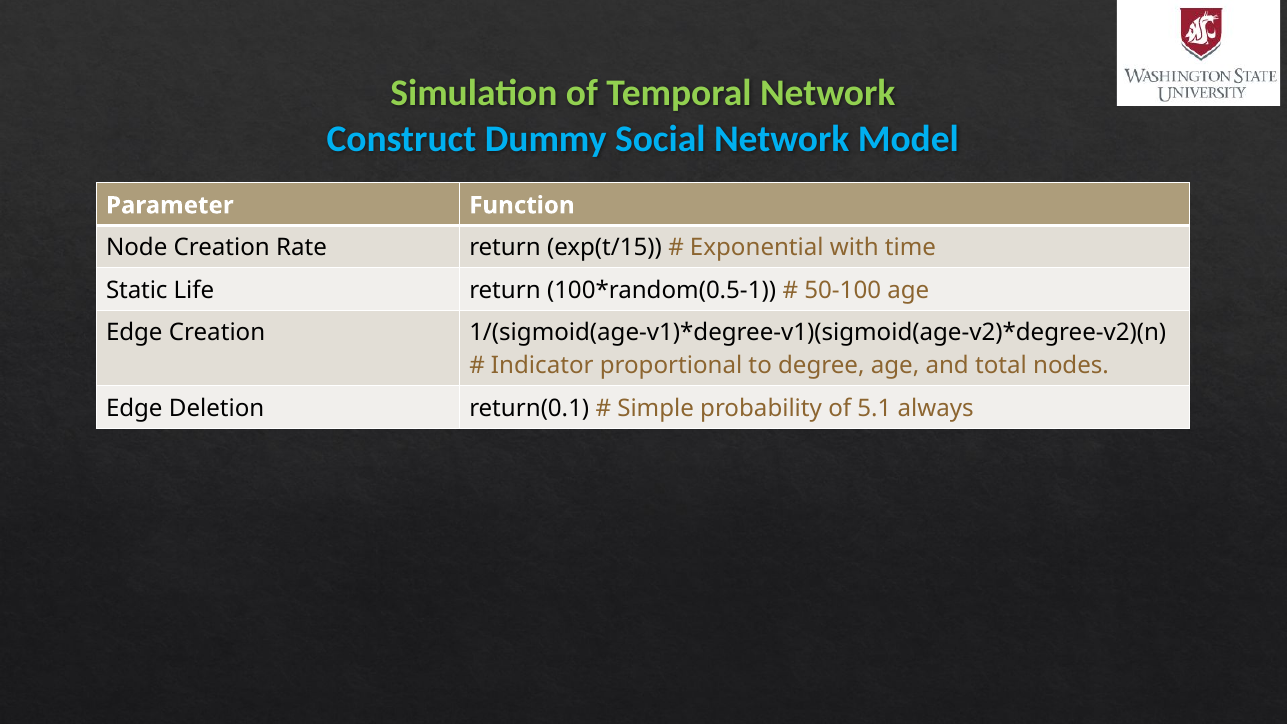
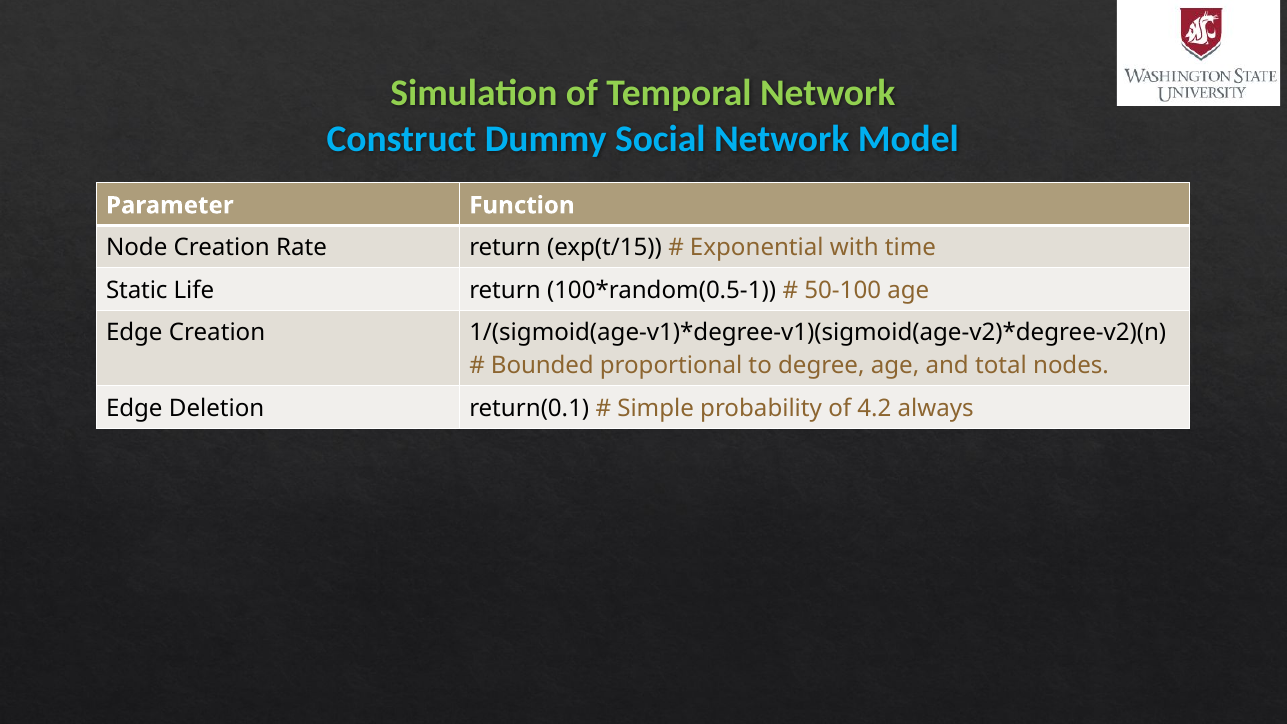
Indicator: Indicator -> Bounded
5.1: 5.1 -> 4.2
